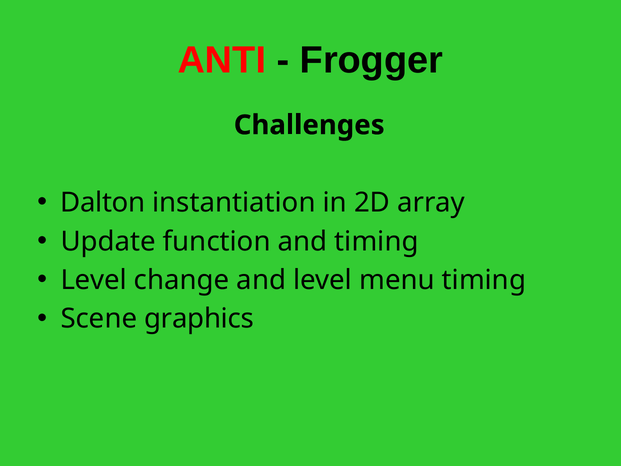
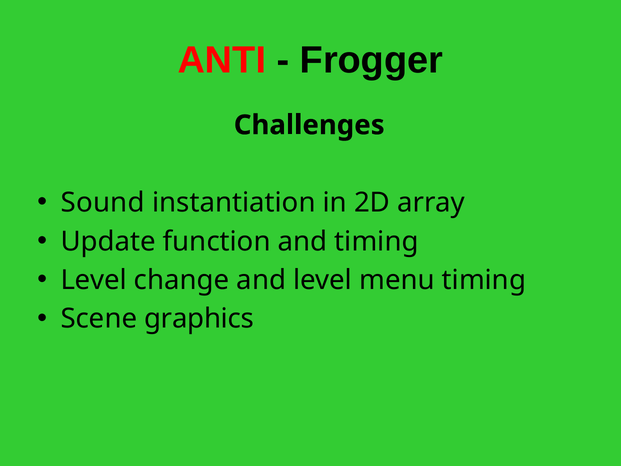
Dalton: Dalton -> Sound
